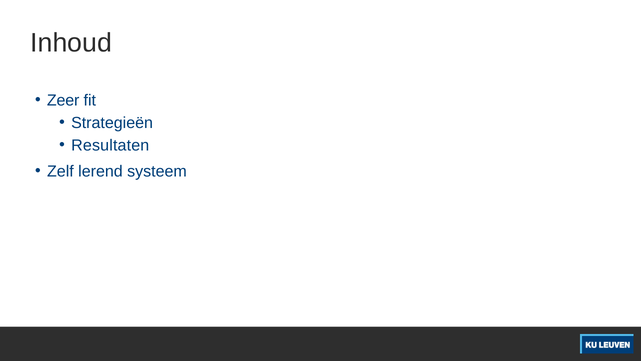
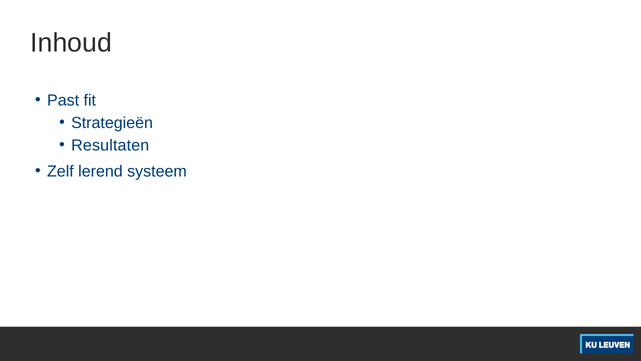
Zeer: Zeer -> Past
